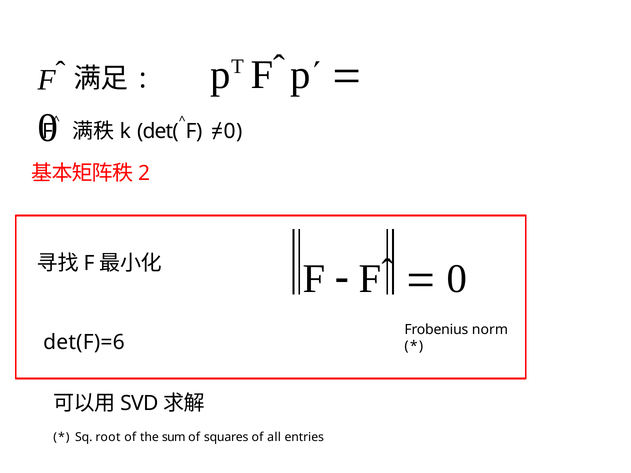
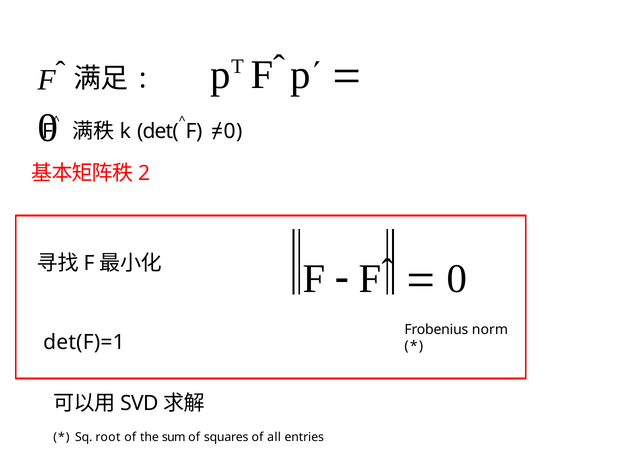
det(F)=6: det(F)=6 -> det(F)=1
